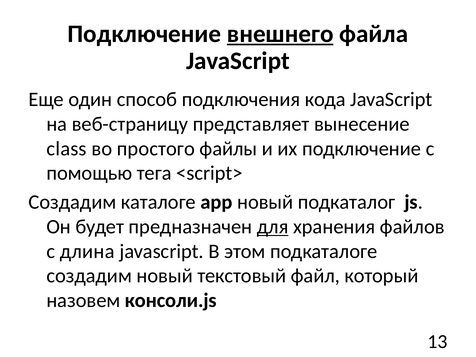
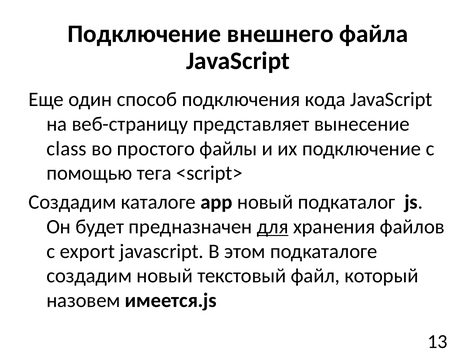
внешнего underline: present -> none
длина: длина -> export
консоли.js: консоли.js -> имеется.js
